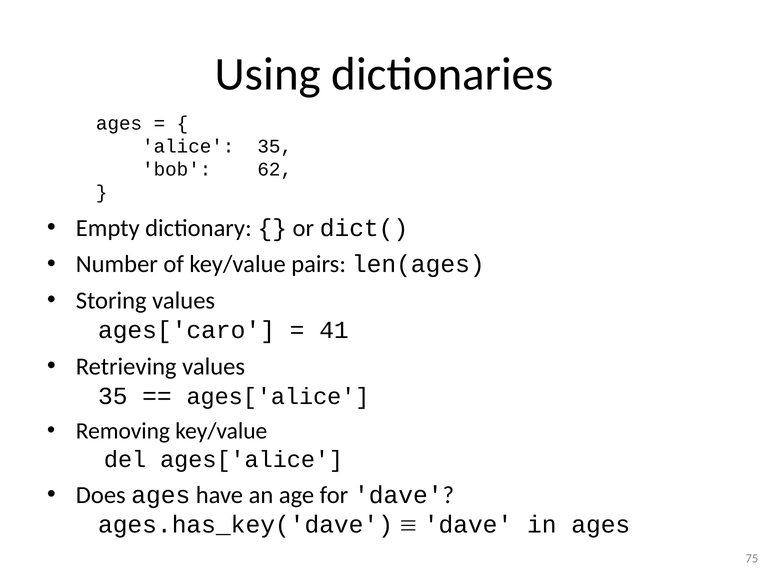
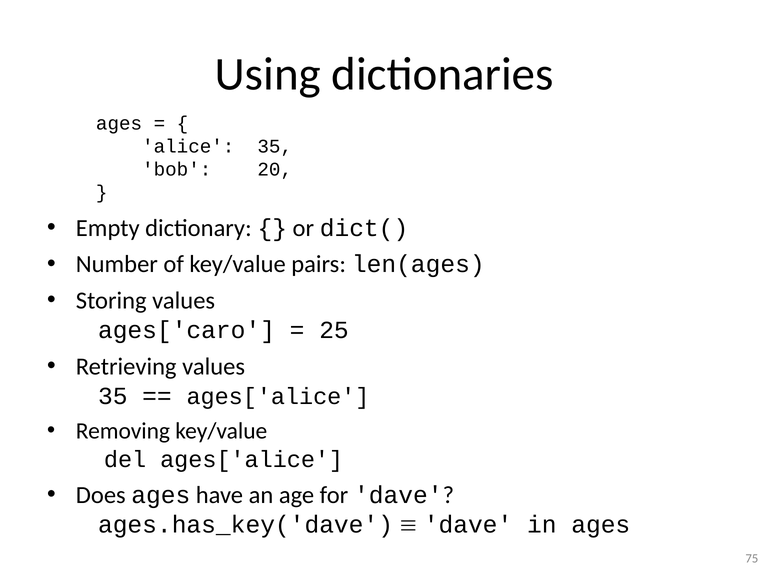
62: 62 -> 20
41: 41 -> 25
